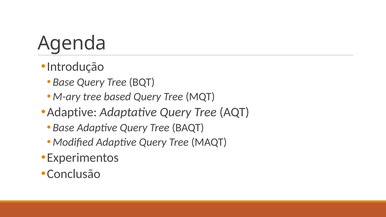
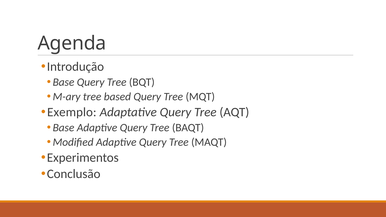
Adaptive at (72, 112): Adaptive -> Exemplo
